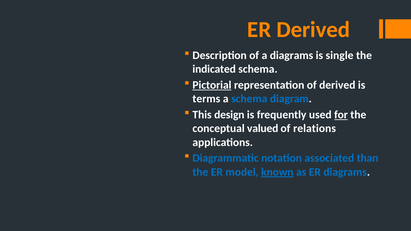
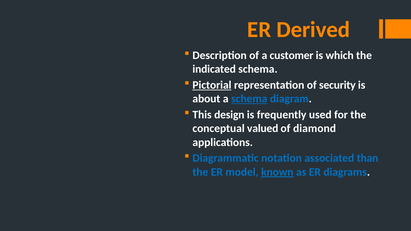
a diagrams: diagrams -> customer
single: single -> which
of derived: derived -> security
terms: terms -> about
schema at (249, 99) underline: none -> present
for underline: present -> none
relations: relations -> diamond
